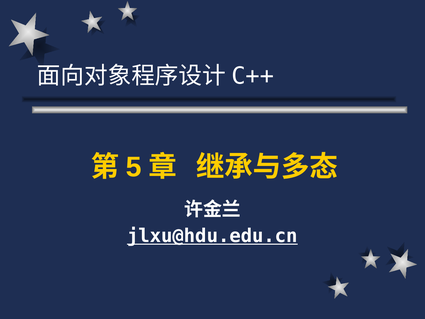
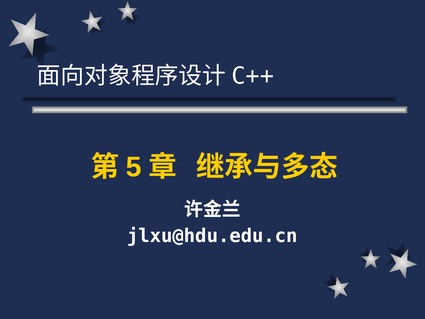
jlxu@hdu.edu.cn underline: present -> none
